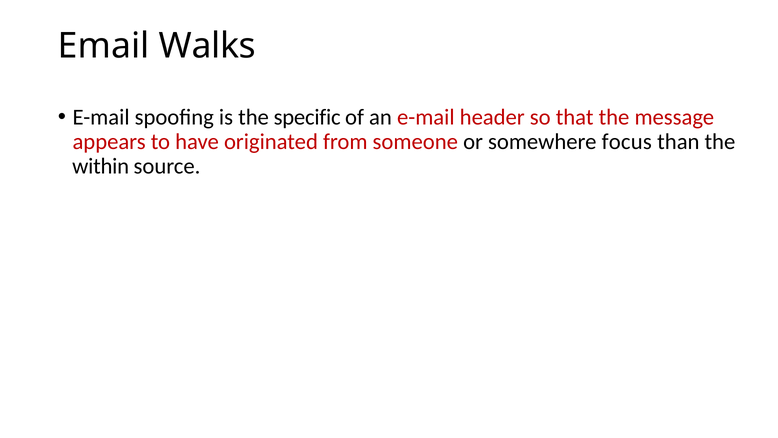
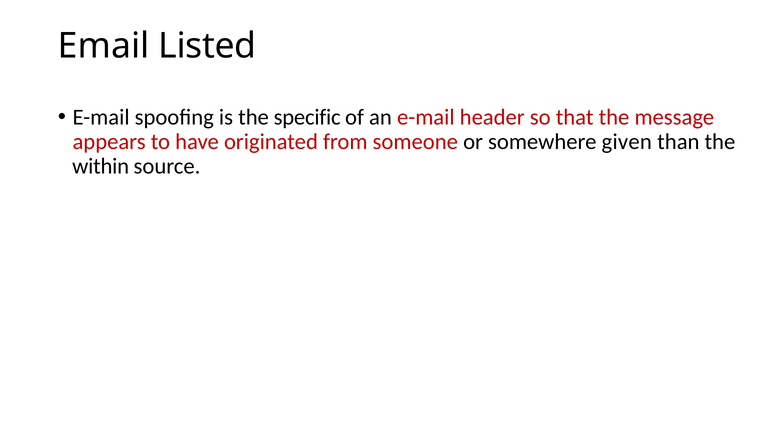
Walks: Walks -> Listed
focus: focus -> given
